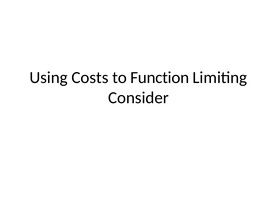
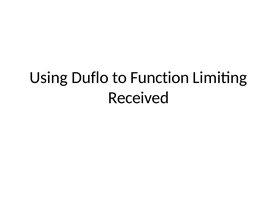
Costs: Costs -> Duflo
Consider: Consider -> Received
